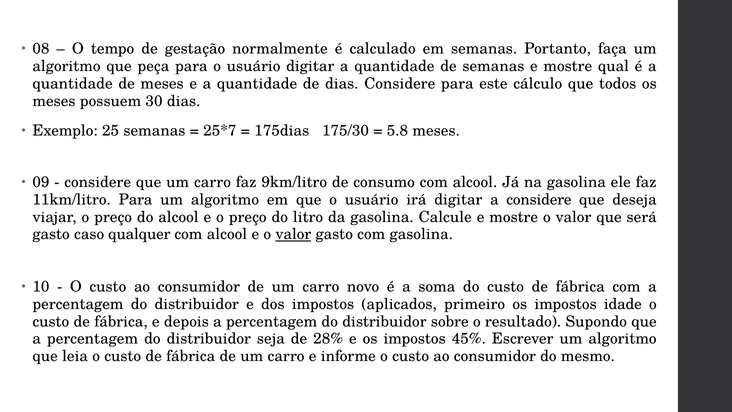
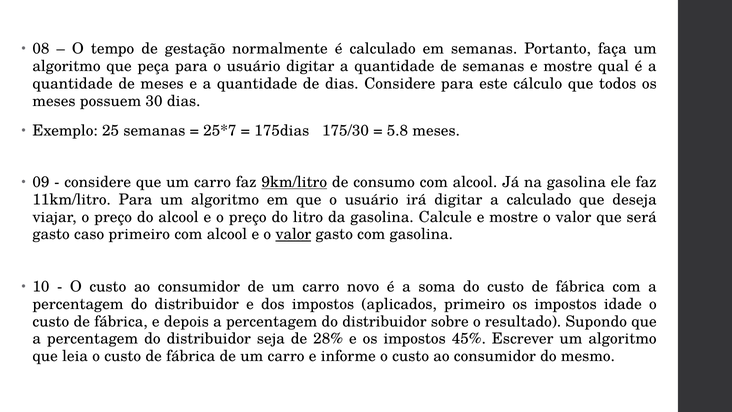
9km/litro underline: none -> present
a considere: considere -> calculado
caso qualquer: qualquer -> primeiro
